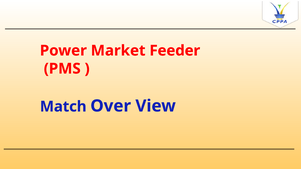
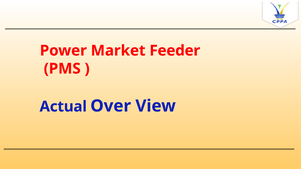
Match: Match -> Actual
